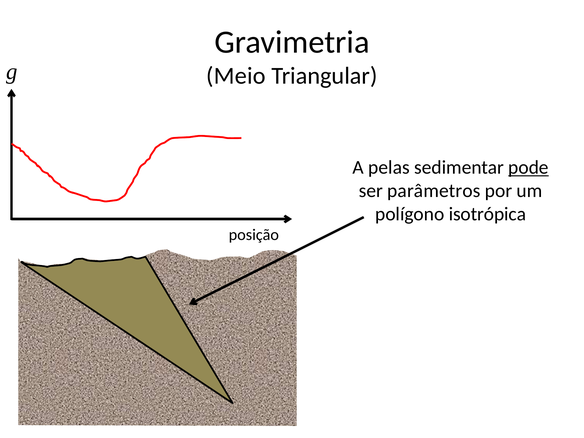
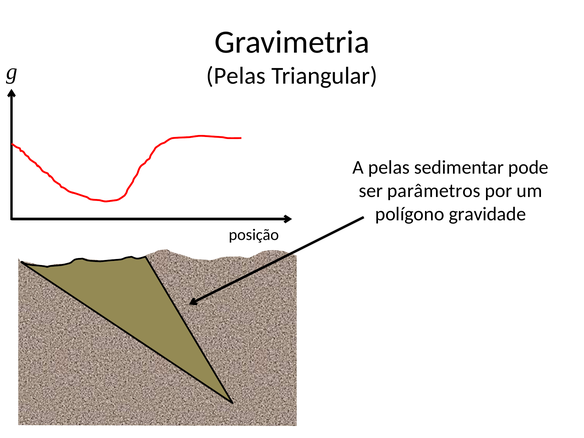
Meio at (236, 76): Meio -> Pelas
pode underline: present -> none
isotrópica: isotrópica -> gravidade
